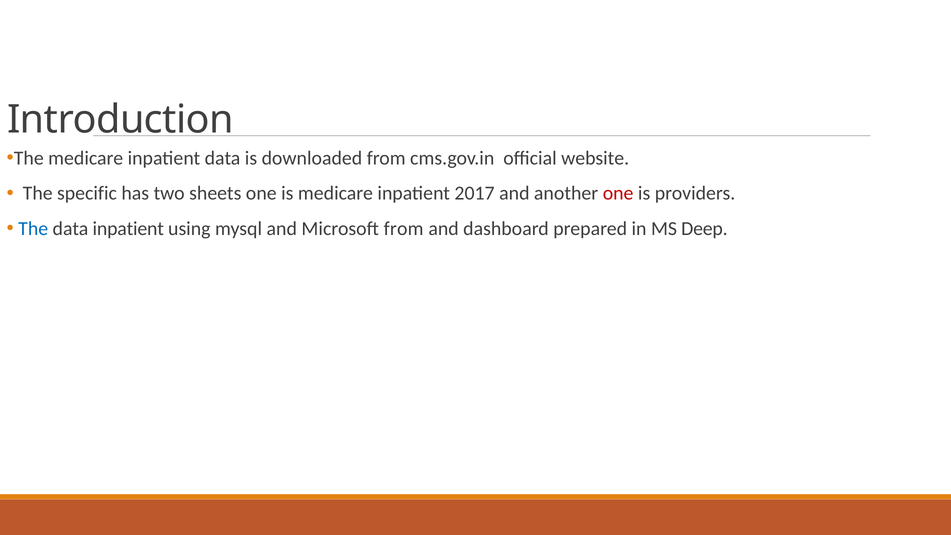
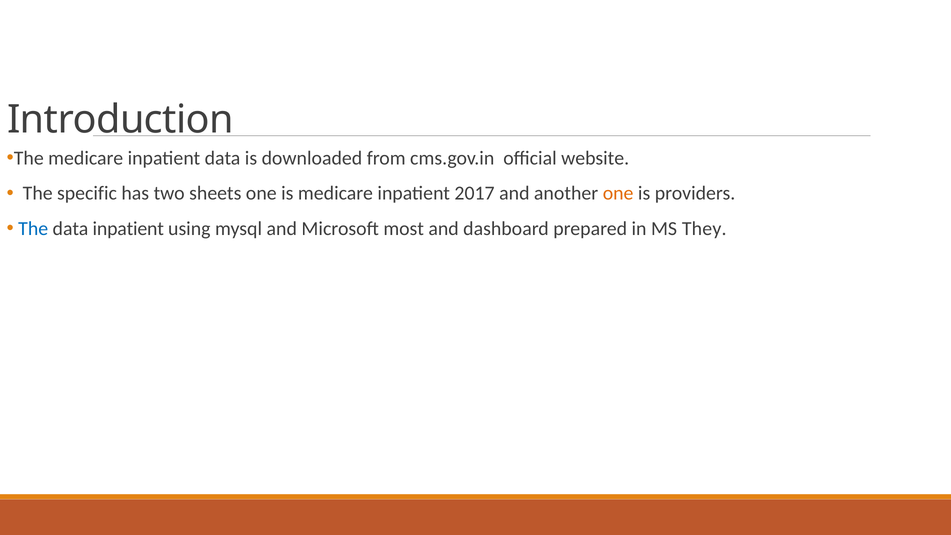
one at (618, 193) colour: red -> orange
Microsoft from: from -> most
Deep: Deep -> They
